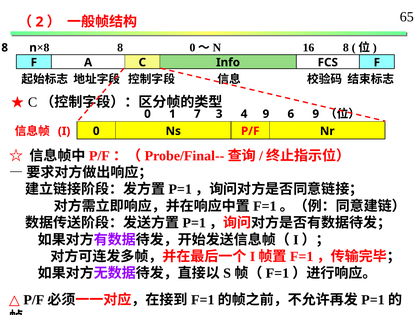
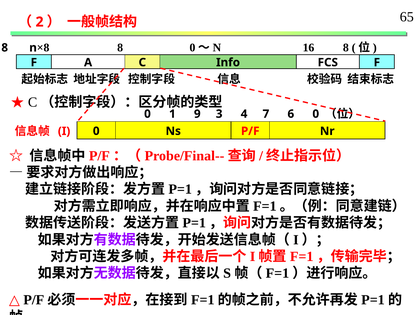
7: 7 -> 9
4 9: 9 -> 7
6 9: 9 -> 0
